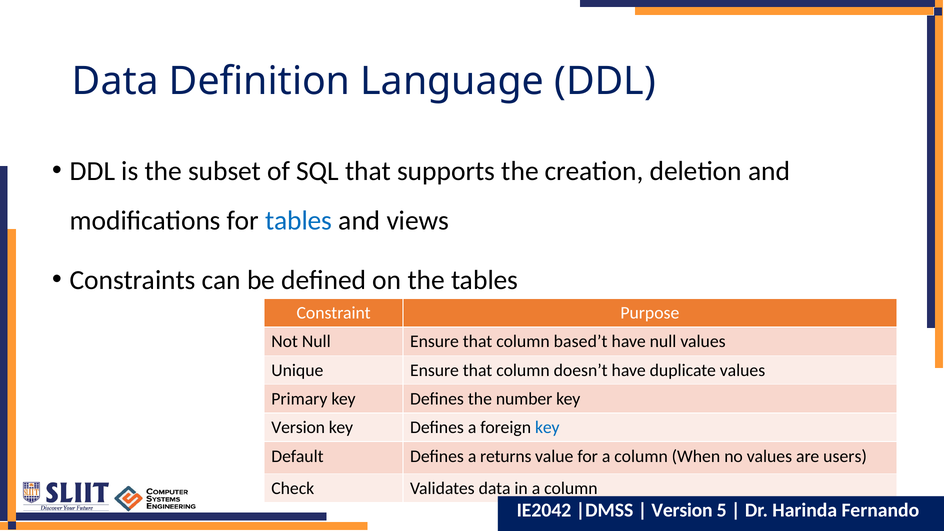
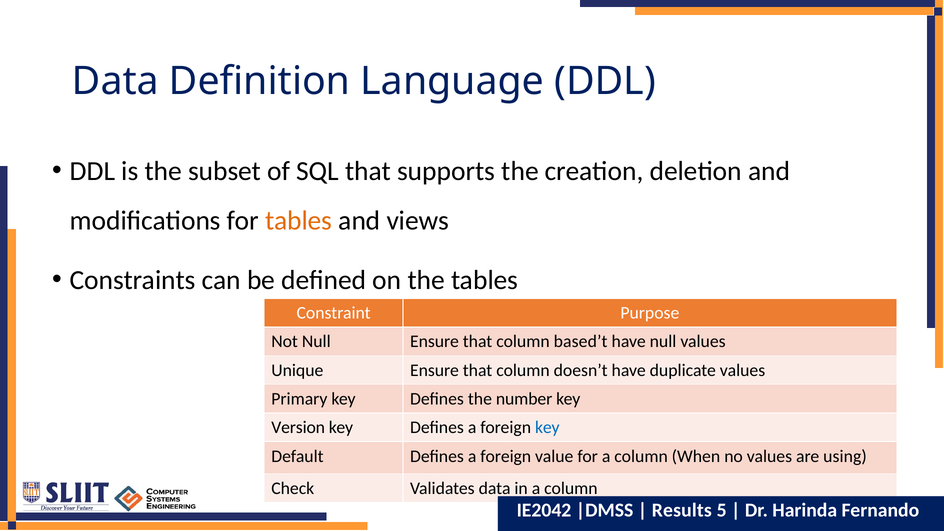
tables at (299, 221) colour: blue -> orange
Default Defines a returns: returns -> foreign
users: users -> using
Version at (682, 510): Version -> Results
